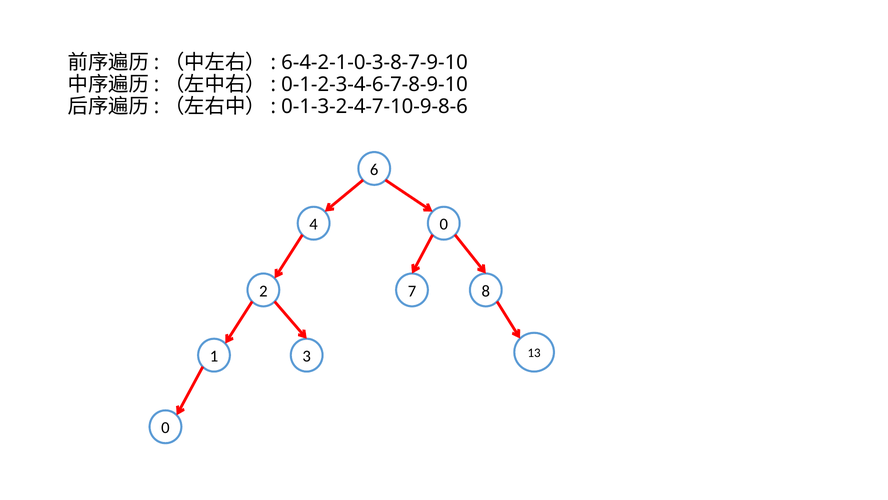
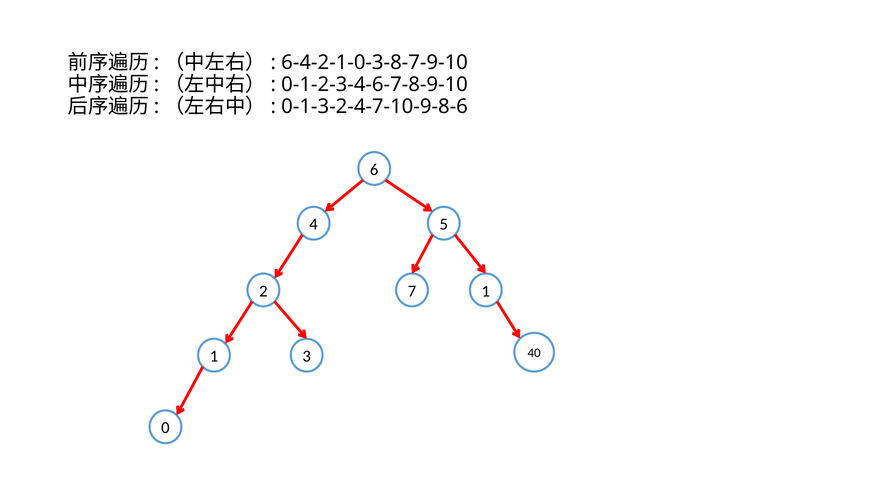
4 0: 0 -> 5
7 8: 8 -> 1
13: 13 -> 40
